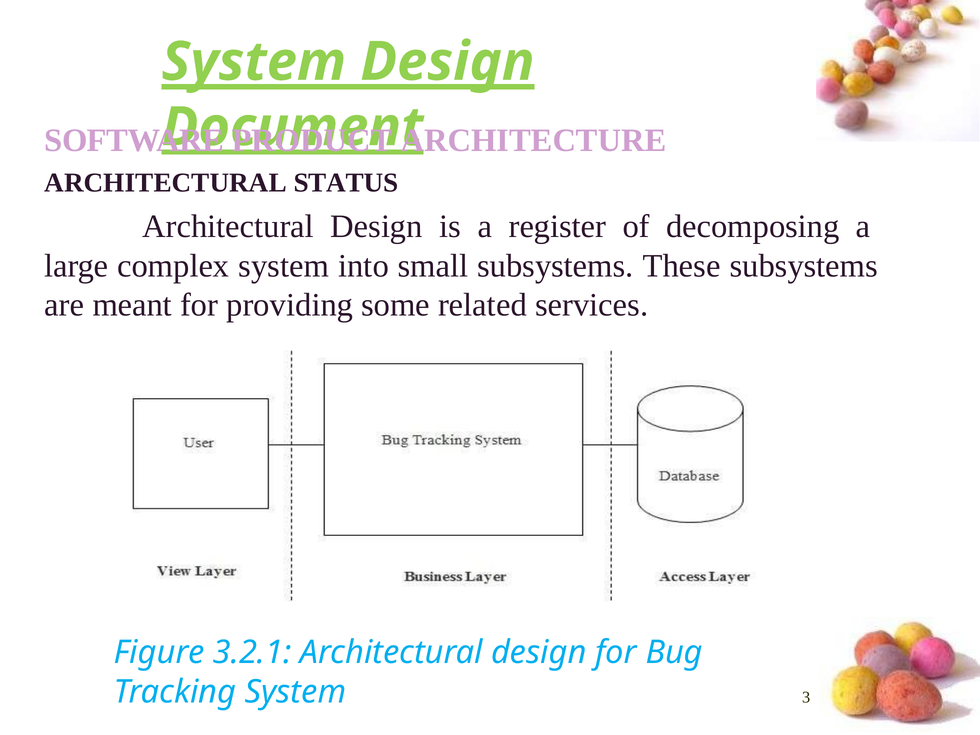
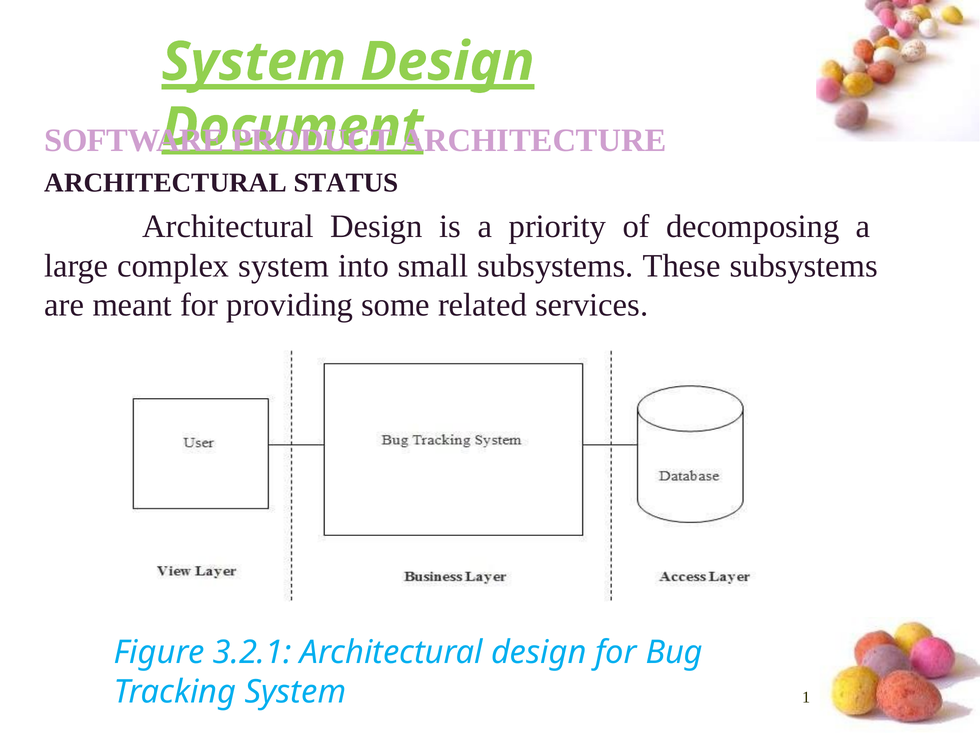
register: register -> priority
3: 3 -> 1
